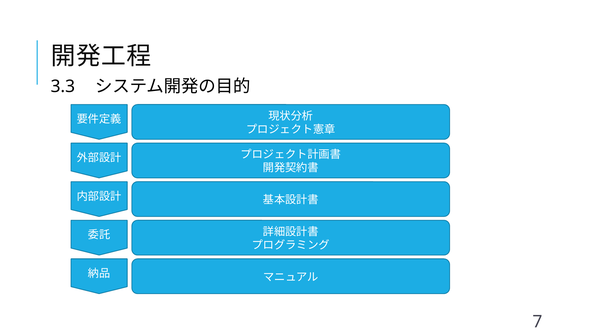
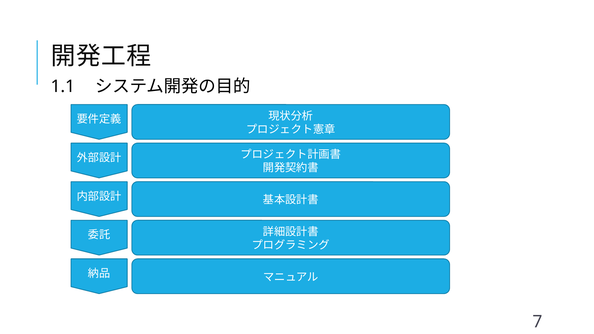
3.3: 3.3 -> 1.1
